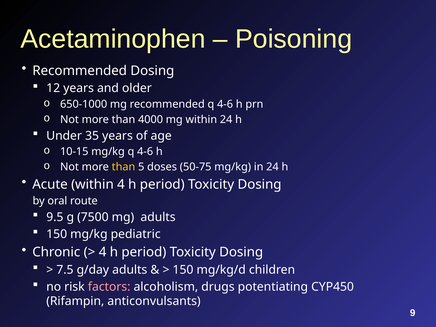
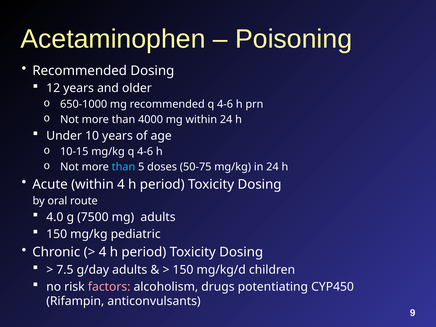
35: 35 -> 10
than at (124, 167) colour: yellow -> light blue
9.5: 9.5 -> 4.0
